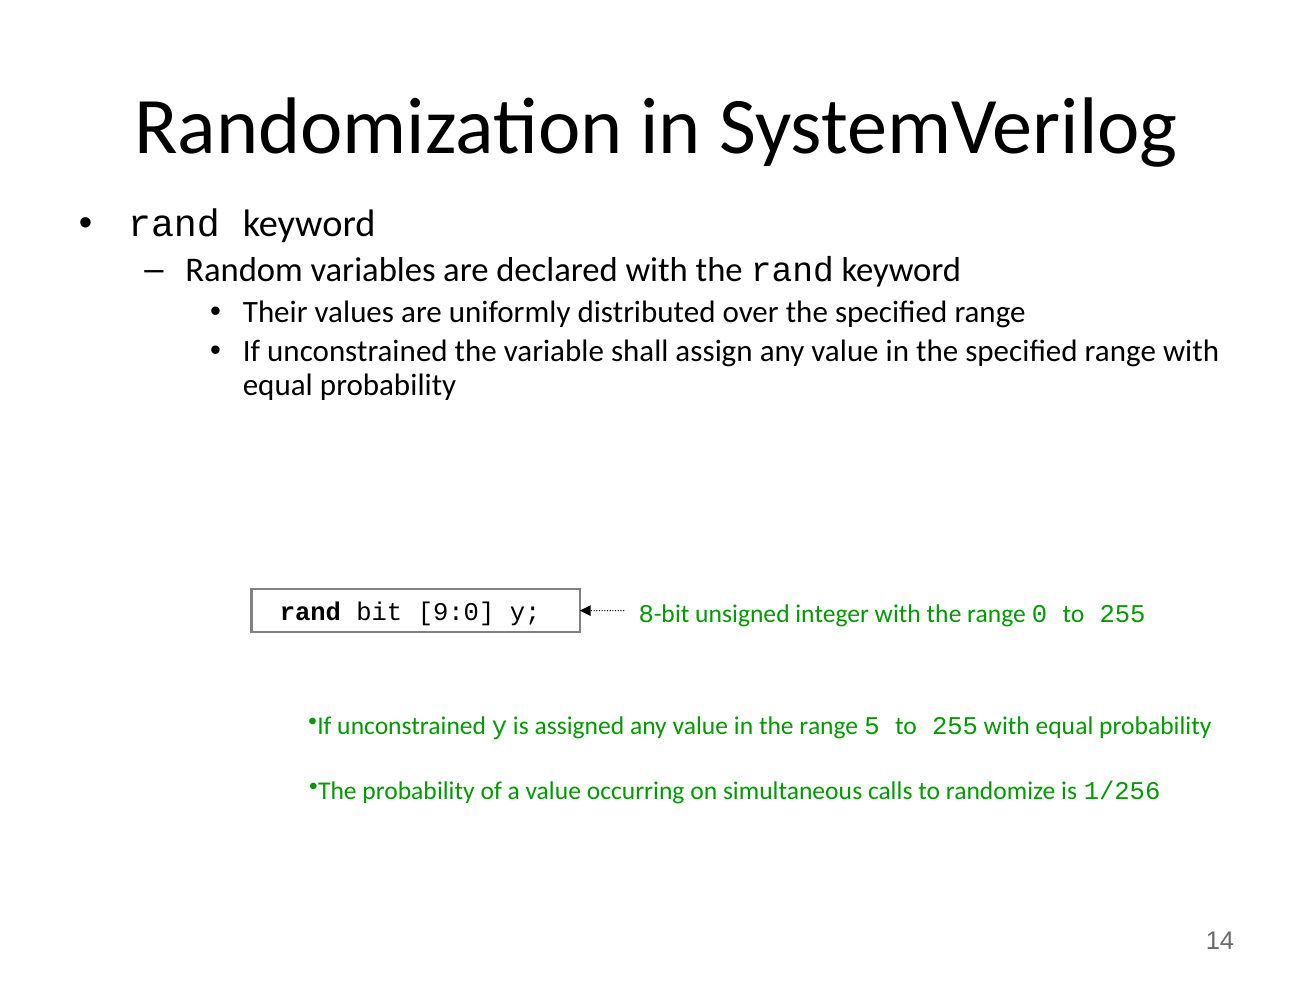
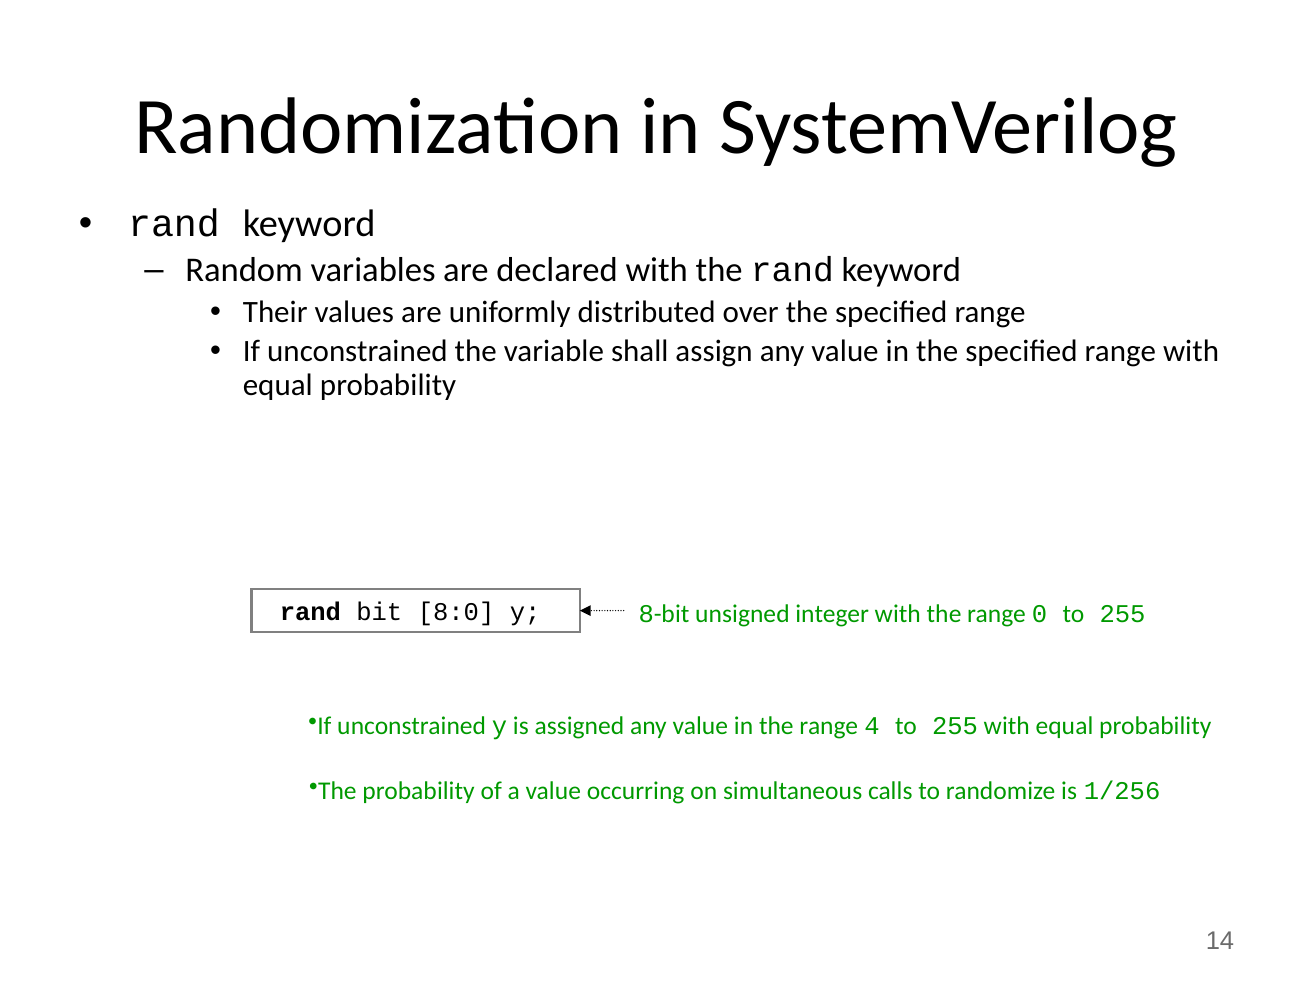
9:0: 9:0 -> 8:0
5: 5 -> 4
